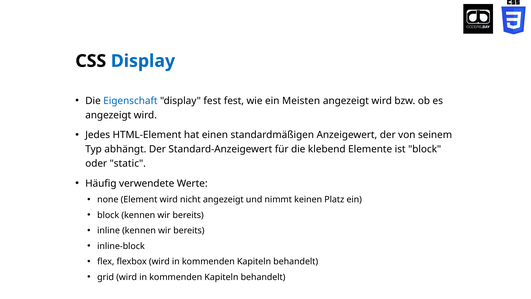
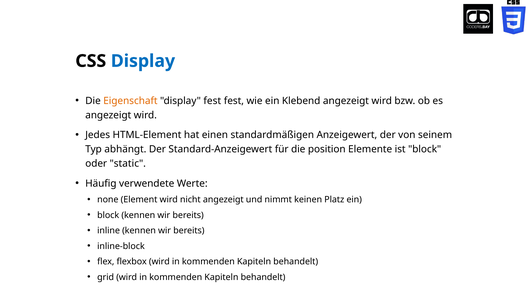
Eigenschaft colour: blue -> orange
Meisten: Meisten -> Klebend
klebend: klebend -> position
